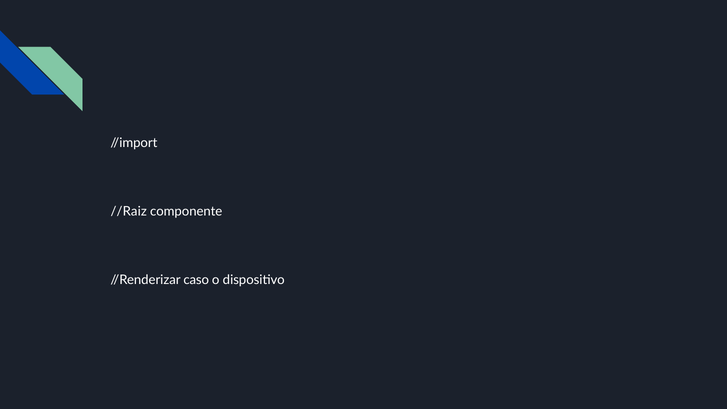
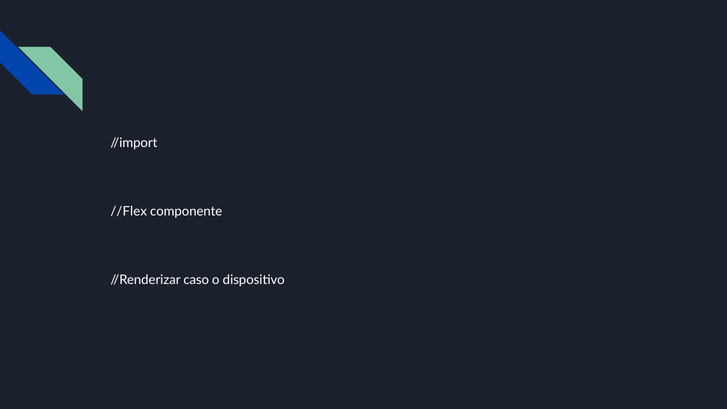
//Raiz: //Raiz -> //Flex
